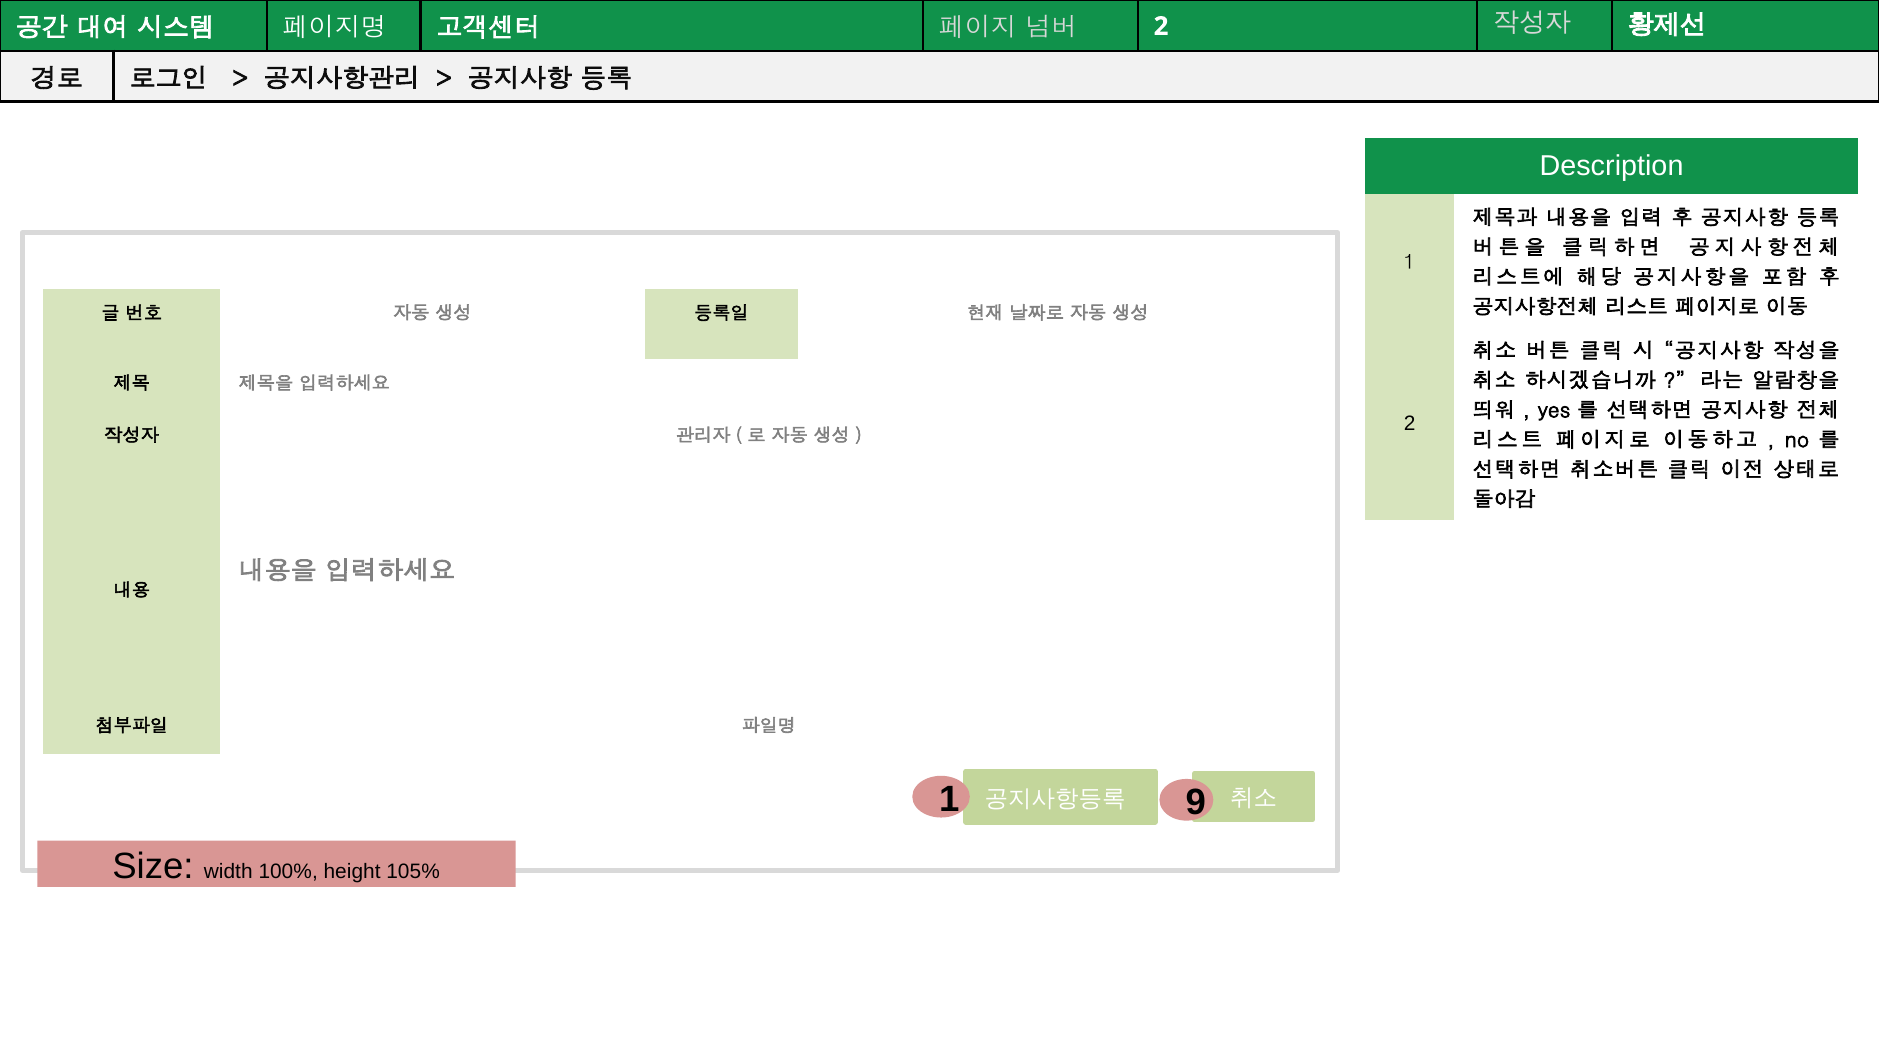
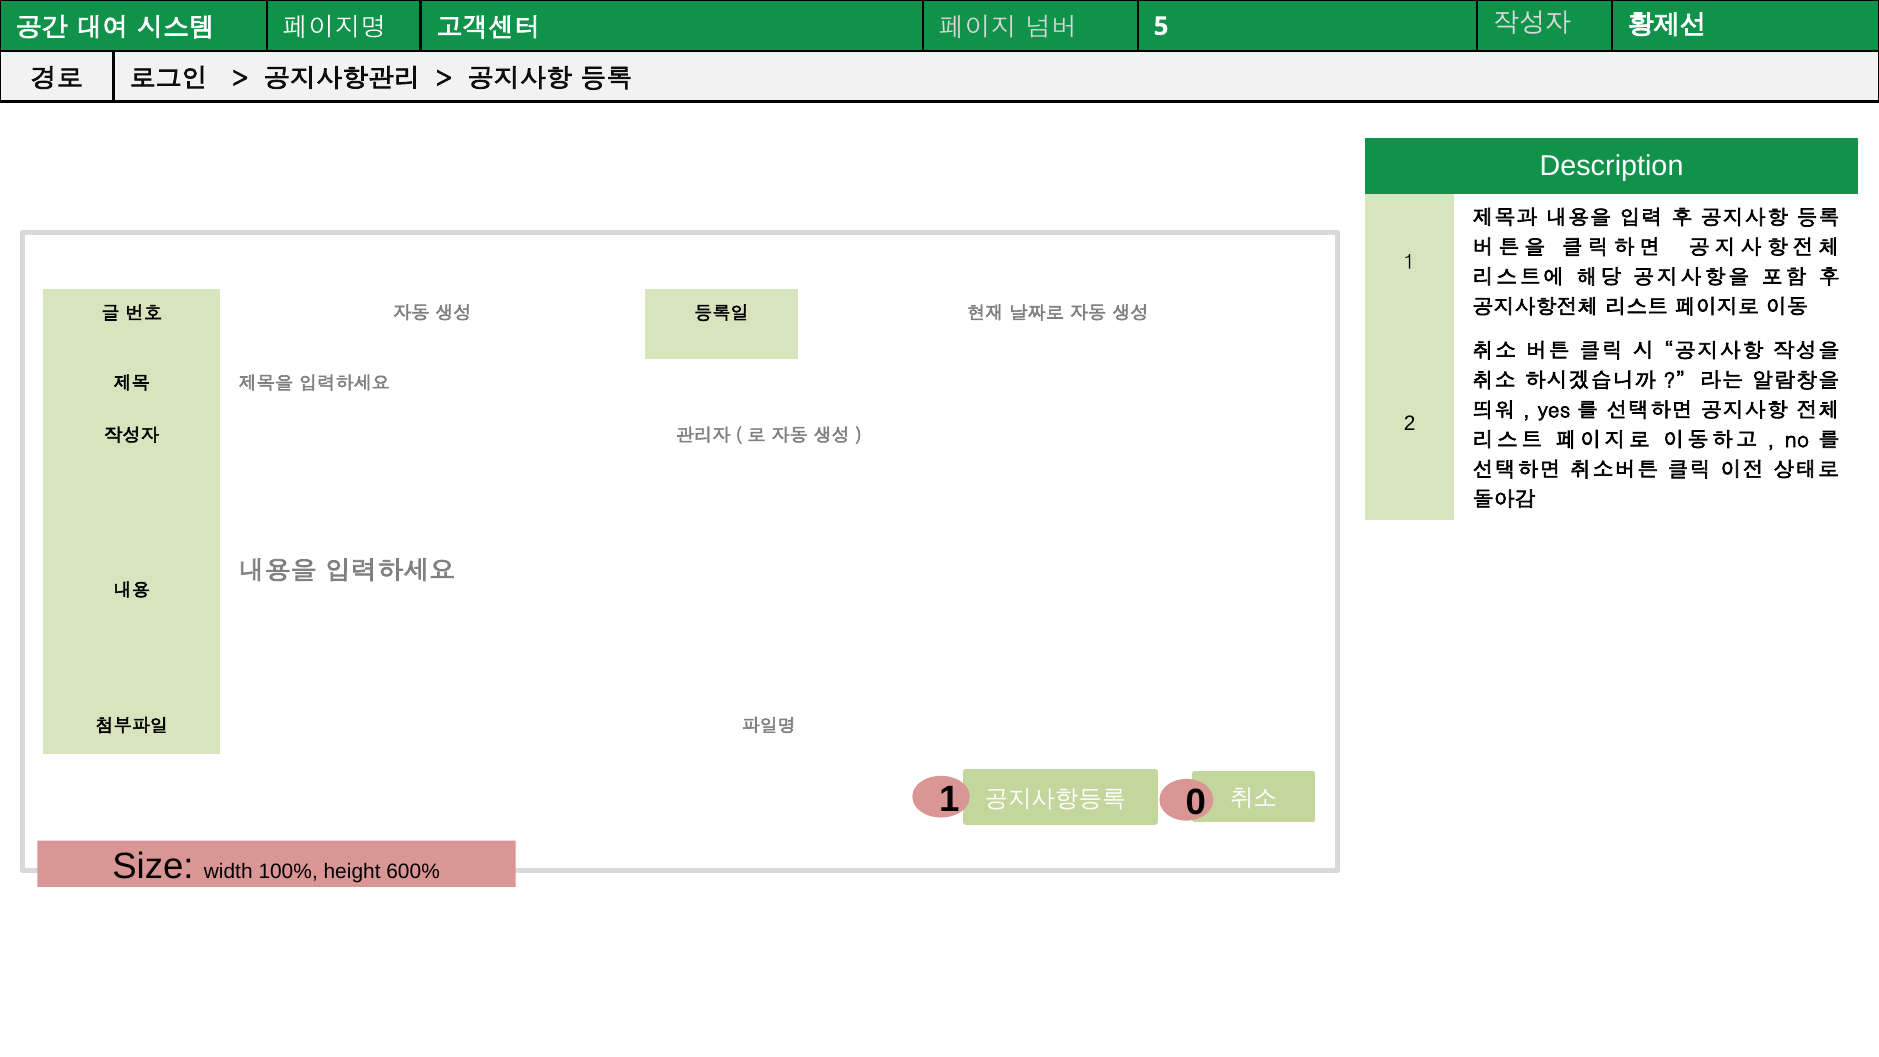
2 at (1161, 26): 2 -> 5
9: 9 -> 0
105%: 105% -> 600%
